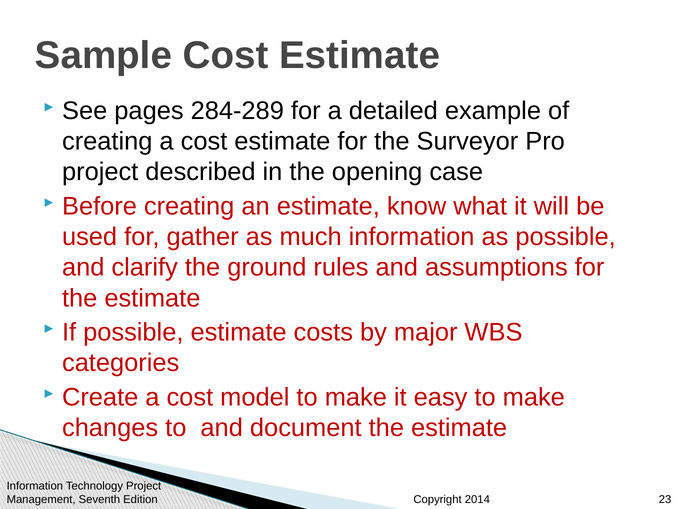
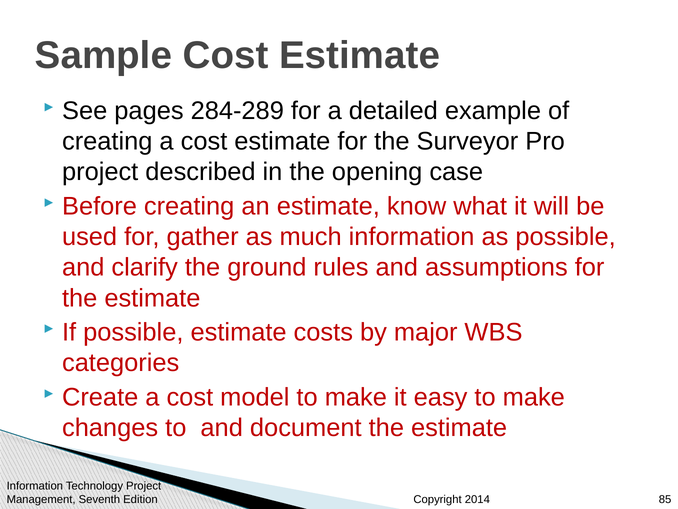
23: 23 -> 85
